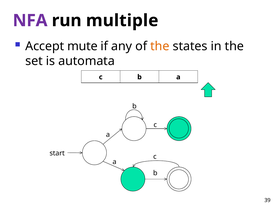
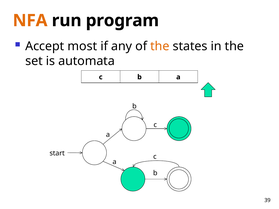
NFA colour: purple -> orange
multiple: multiple -> program
mute: mute -> most
